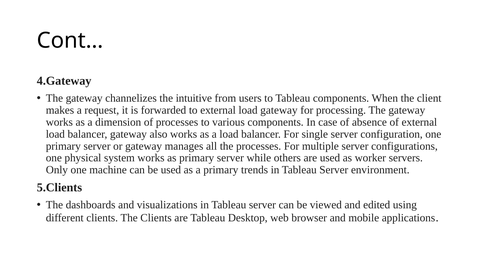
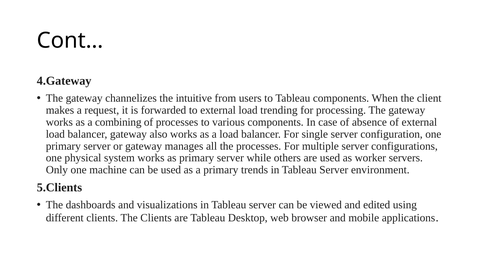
load gateway: gateway -> trending
dimension: dimension -> combining
